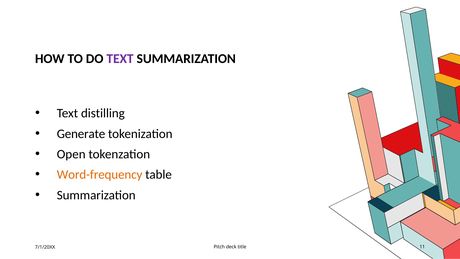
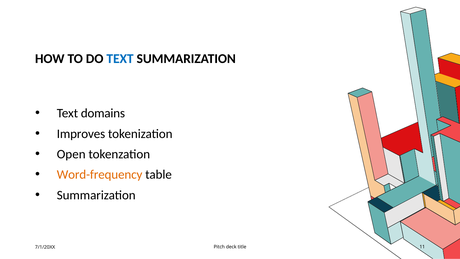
TEXT at (120, 59) colour: purple -> blue
distilling: distilling -> domains
Generate: Generate -> Improves
